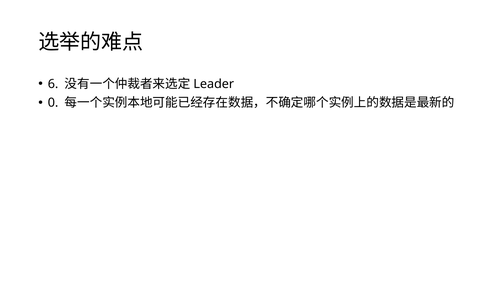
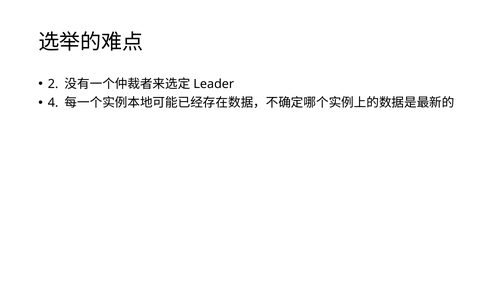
6: 6 -> 2
0: 0 -> 4
